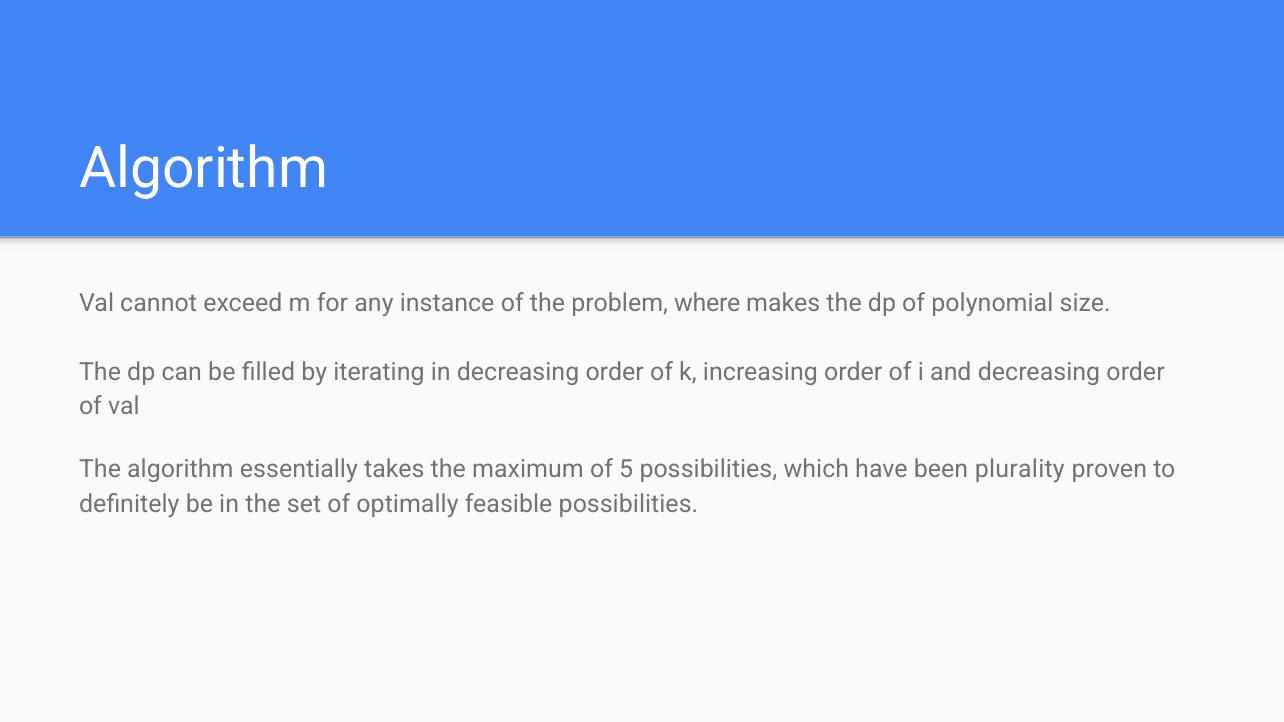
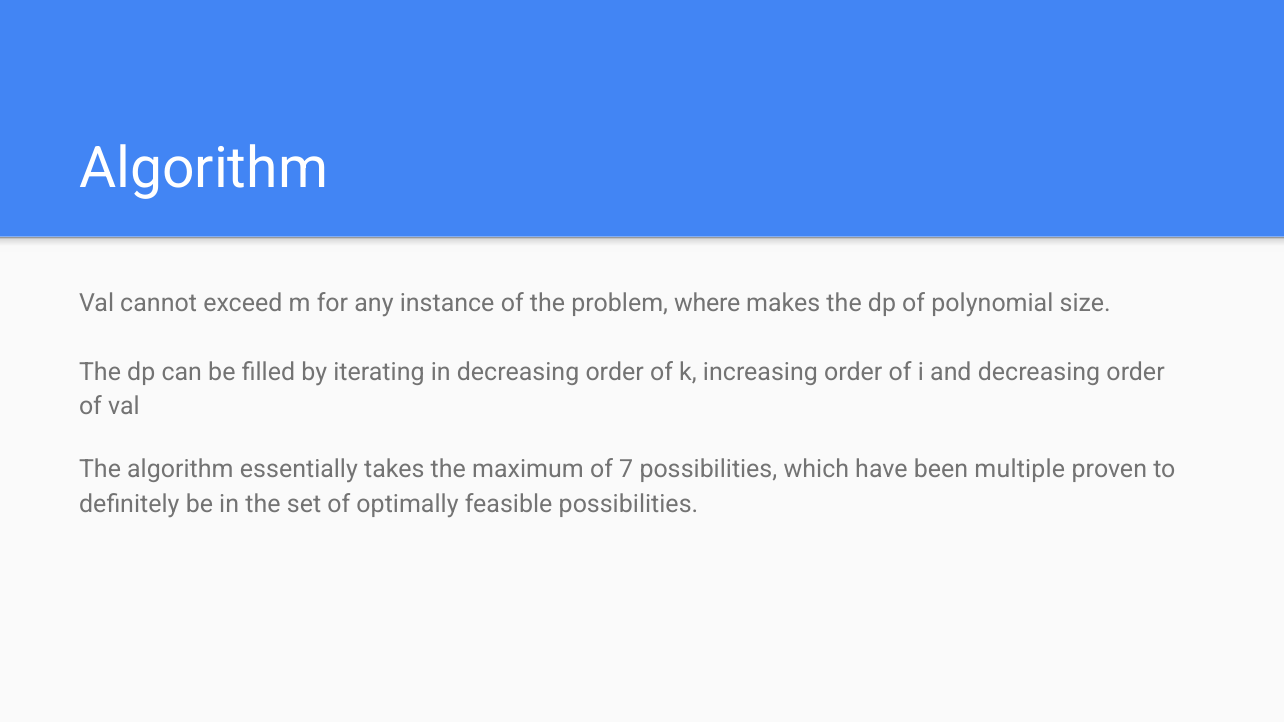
5: 5 -> 7
plurality: plurality -> multiple
